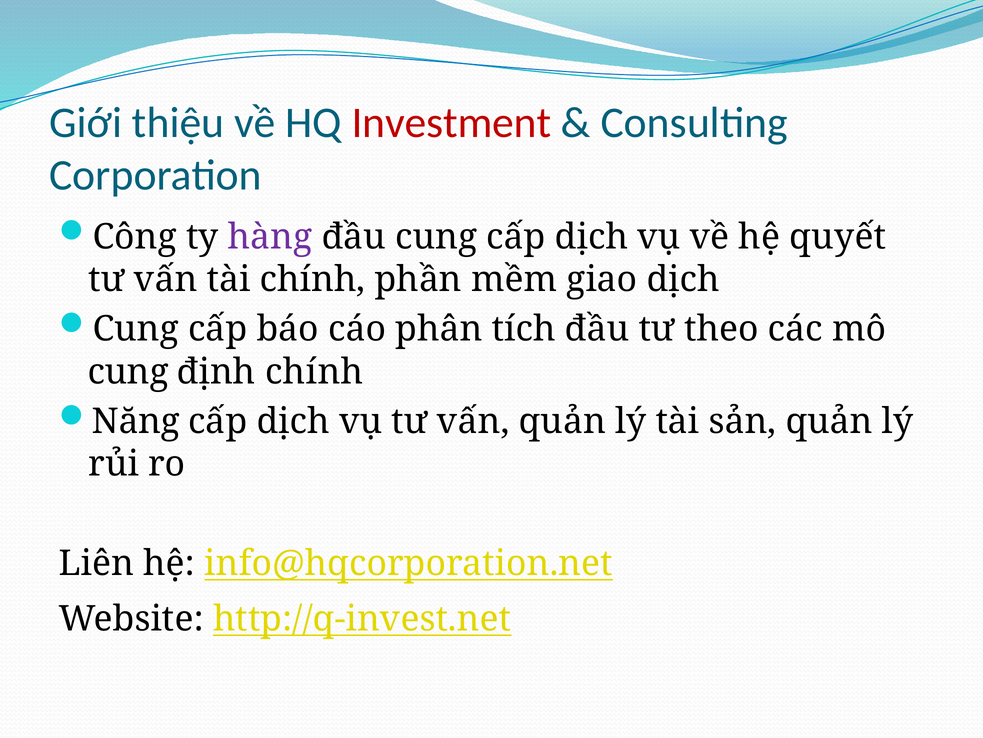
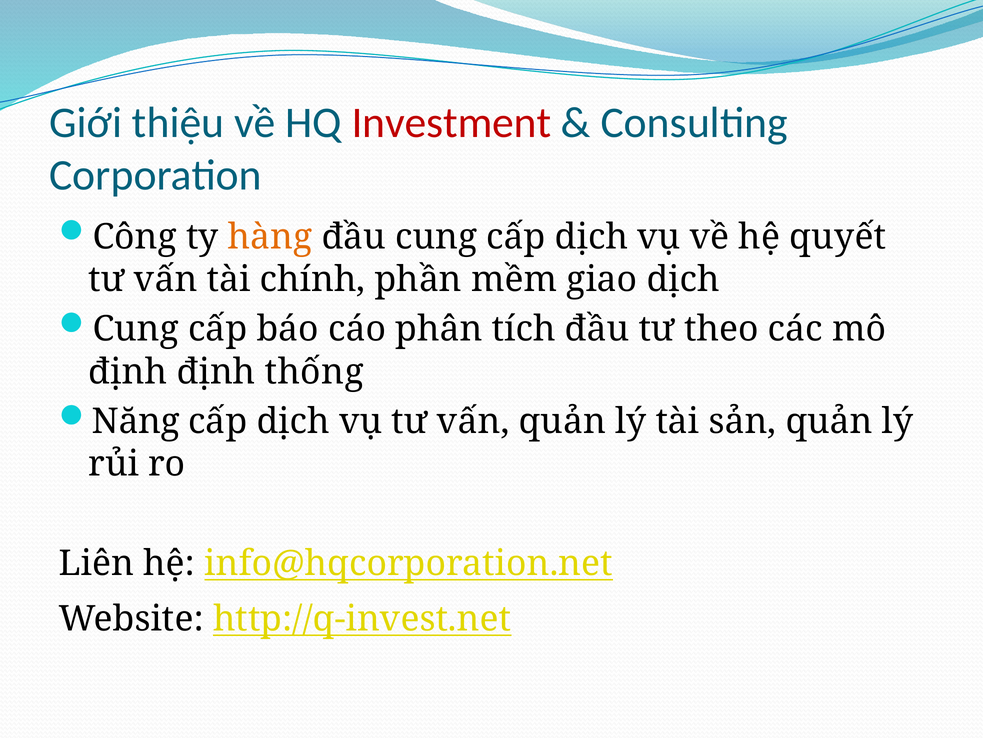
hàng colour: purple -> orange
cung at (128, 371): cung -> định
định chính: chính -> thống
